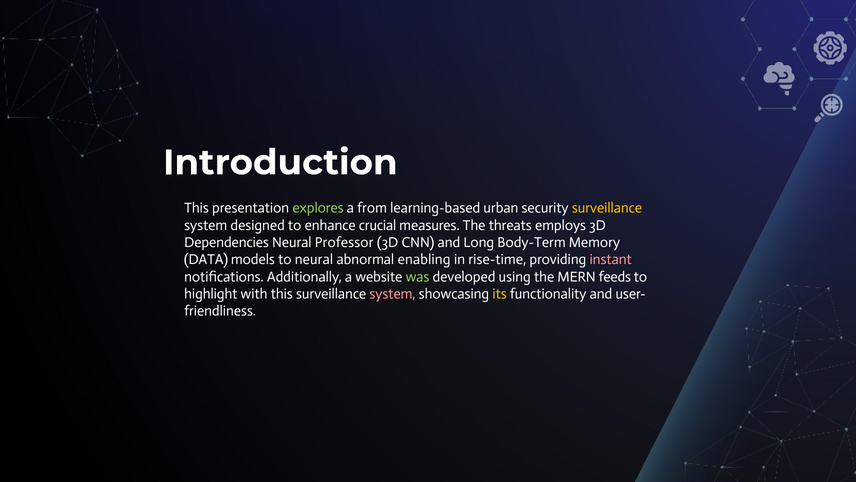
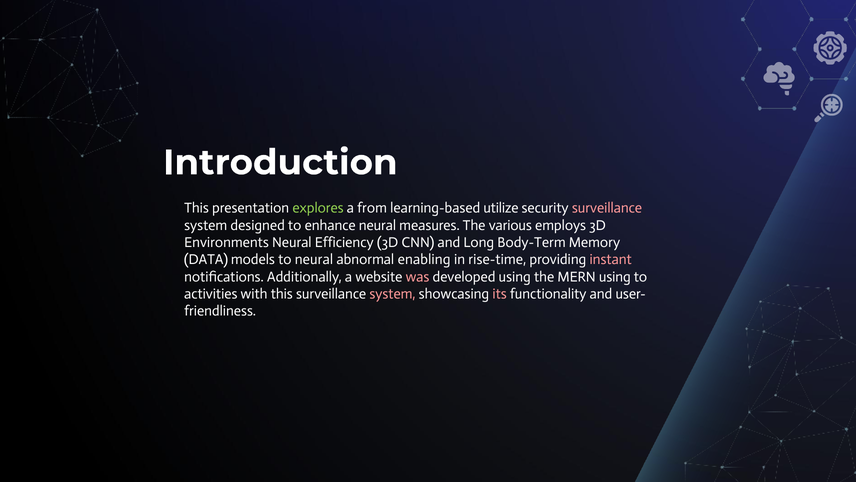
urban: urban -> utilize
surveillance at (607, 208) colour: yellow -> pink
enhance crucial: crucial -> neural
threats: threats -> various
Dependencies: Dependencies -> Environments
Professor: Professor -> Efficiency
was colour: light green -> pink
MERN feeds: feeds -> using
highlight: highlight -> activities
its colour: yellow -> pink
